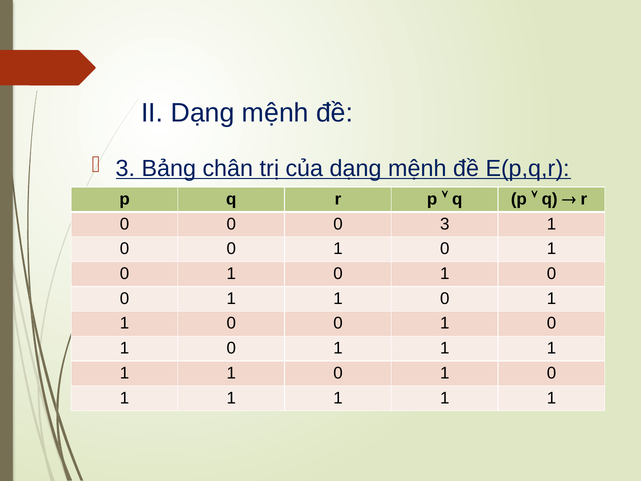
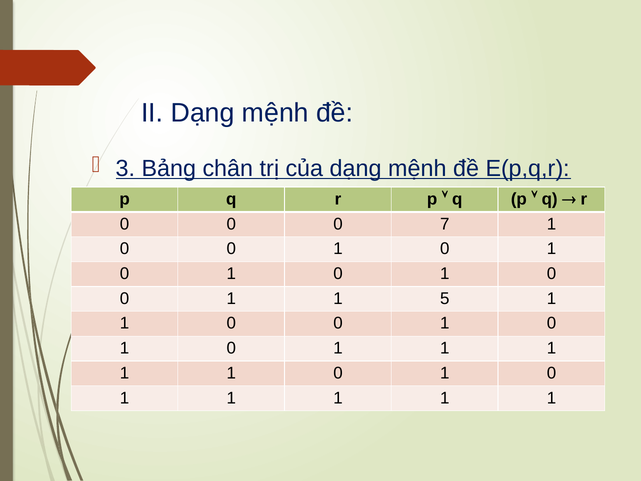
0 3: 3 -> 7
0 at (445, 298): 0 -> 5
